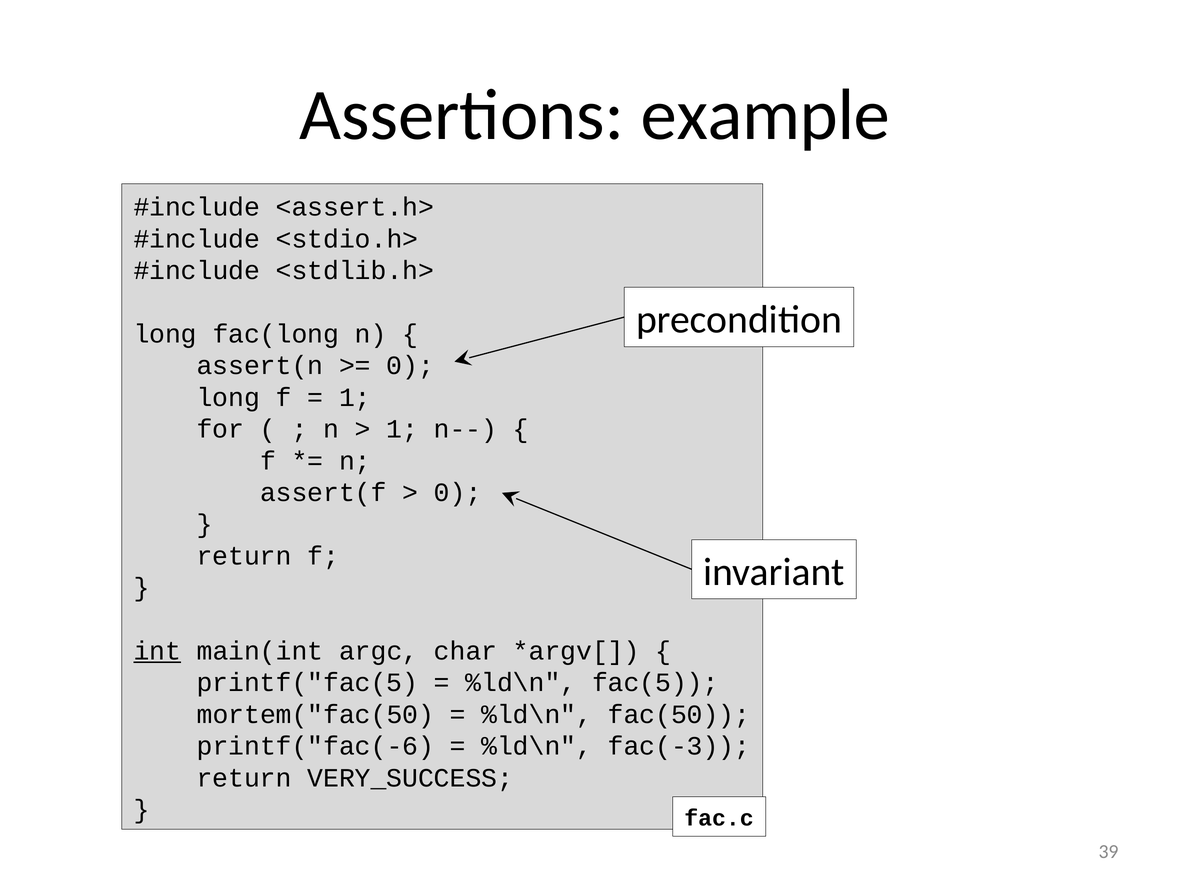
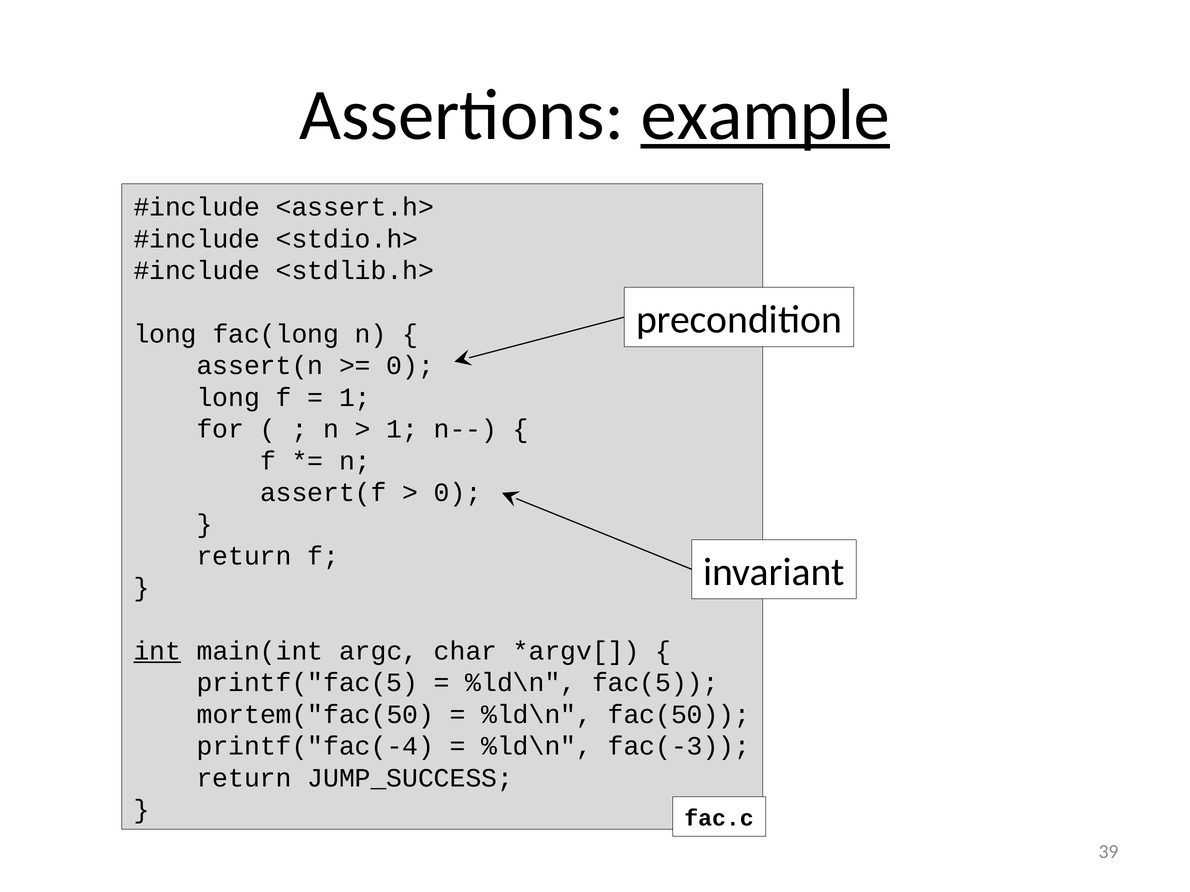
example underline: none -> present
printf("fac(-6: printf("fac(-6 -> printf("fac(-4
VERY_SUCCESS: VERY_SUCCESS -> JUMP_SUCCESS
